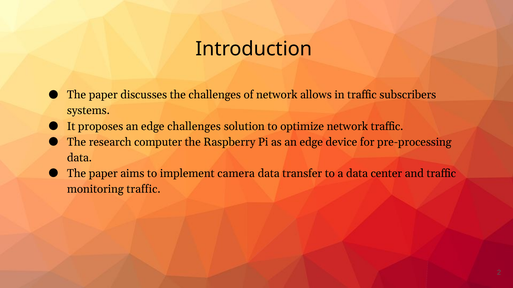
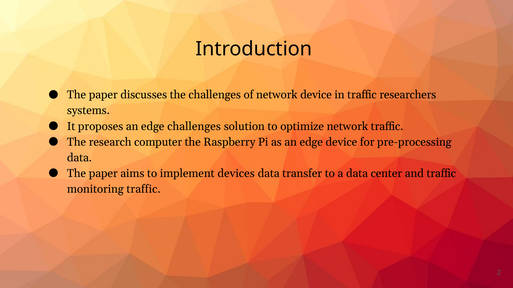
network allows: allows -> device
subscribers: subscribers -> researchers
camera: camera -> devices
